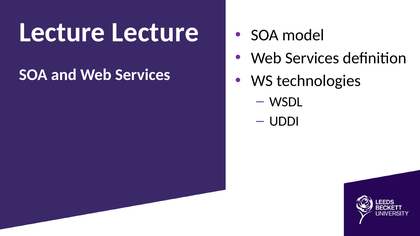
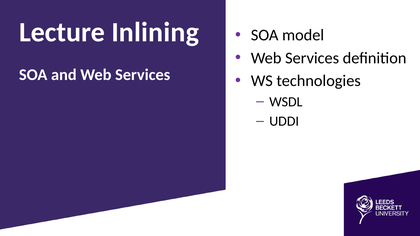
Lecture Lecture: Lecture -> Inlining
